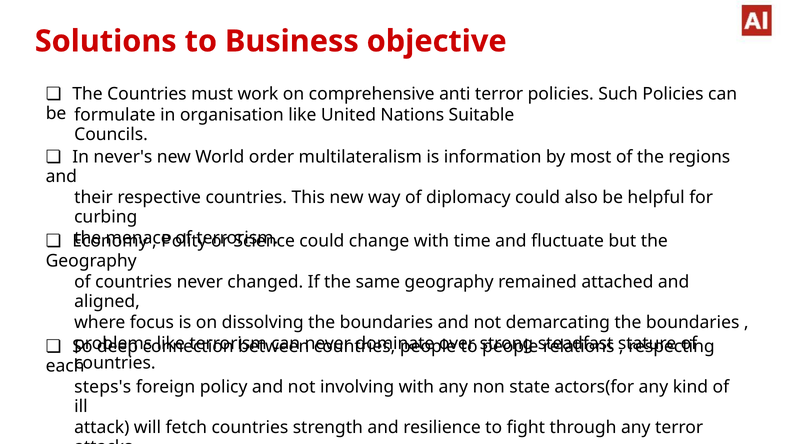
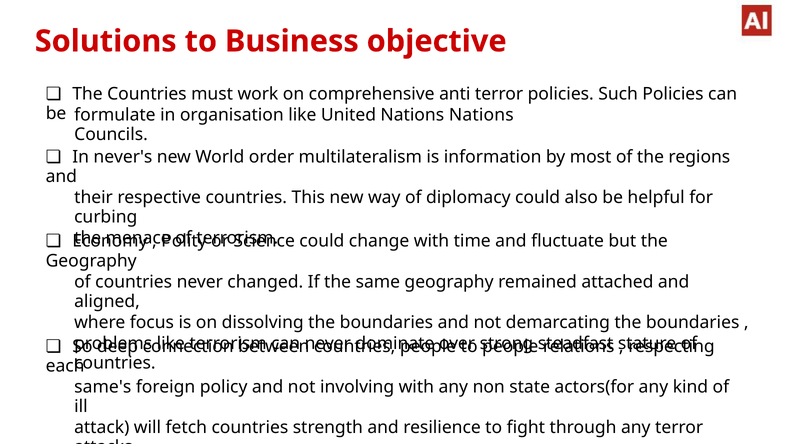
Nations Suitable: Suitable -> Nations
steps's: steps's -> same's
